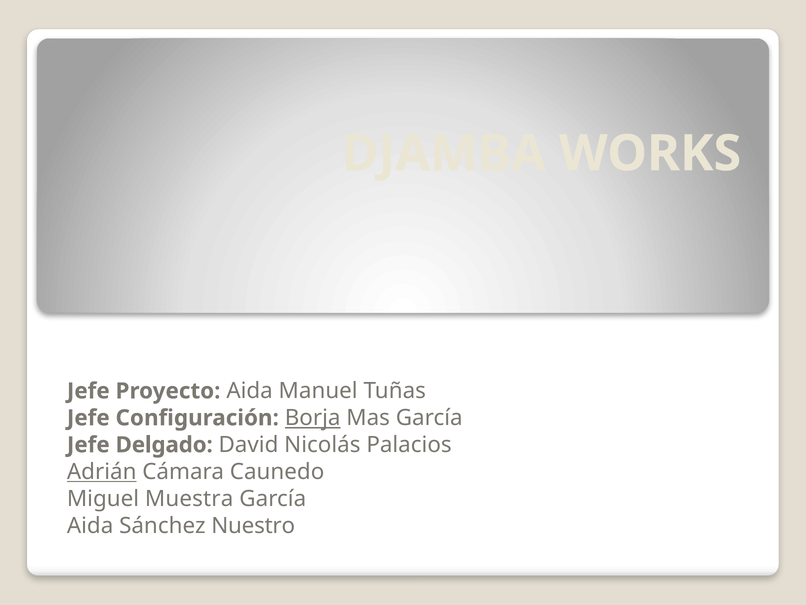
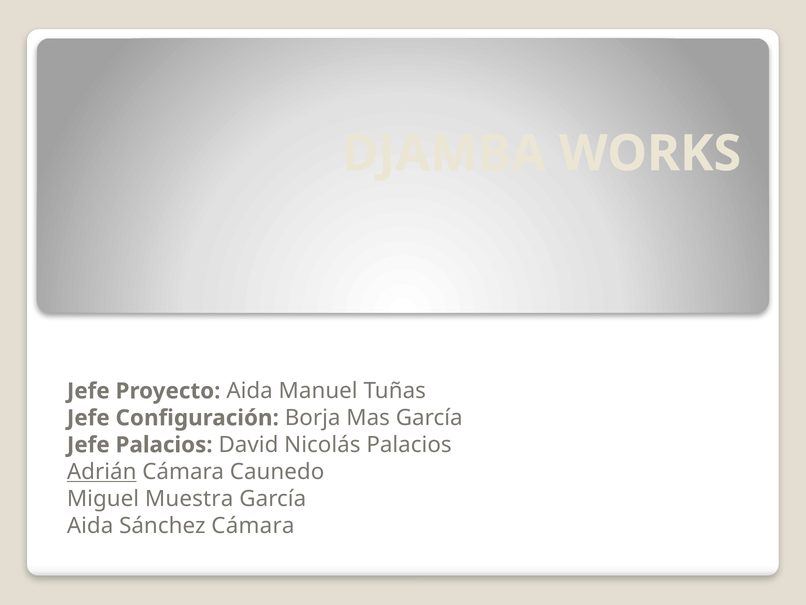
Borja underline: present -> none
Jefe Delgado: Delgado -> Palacios
Sánchez Nuestro: Nuestro -> Cámara
